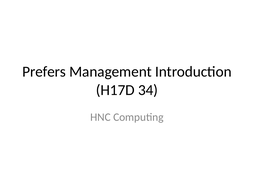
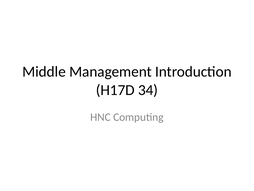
Prefers: Prefers -> Middle
